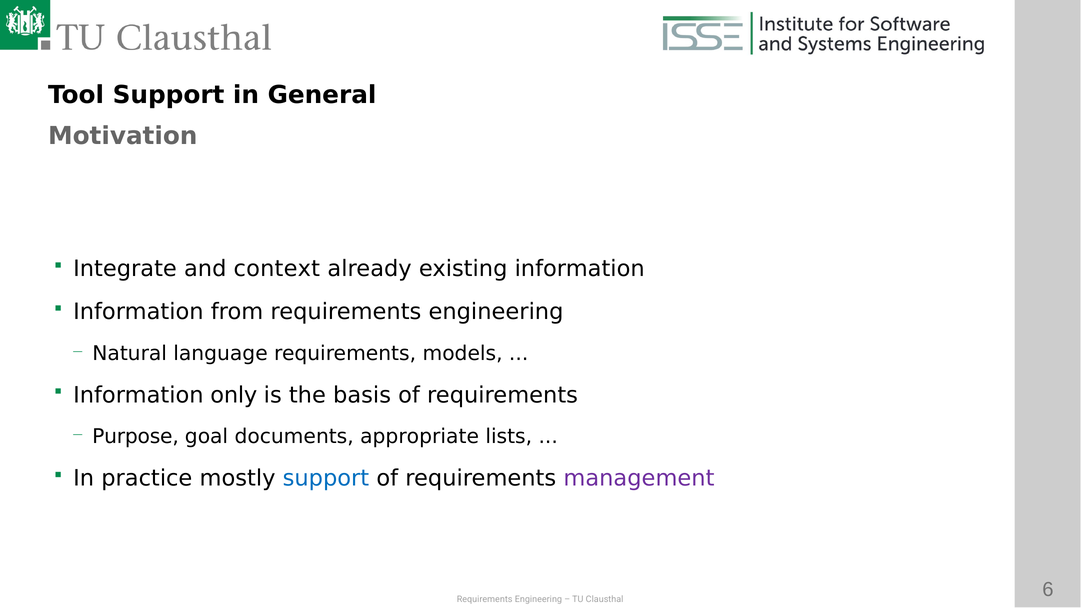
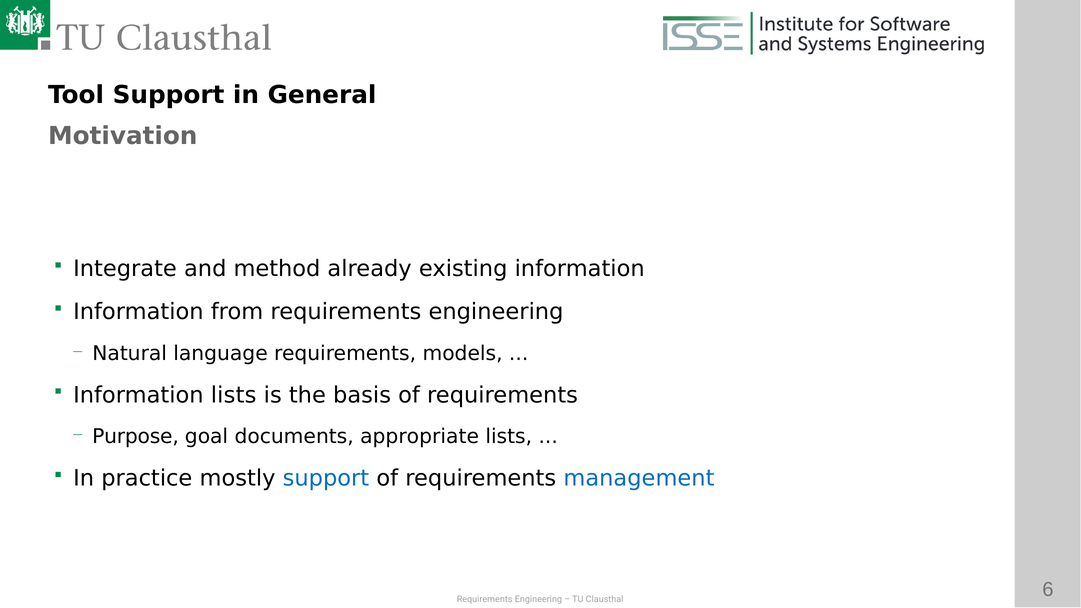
context: context -> method
Information only: only -> lists
management colour: purple -> blue
